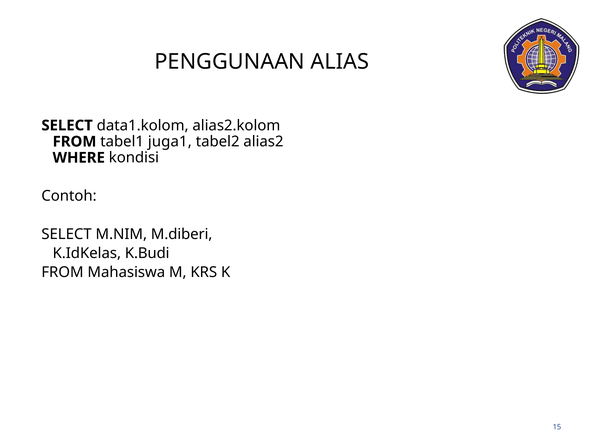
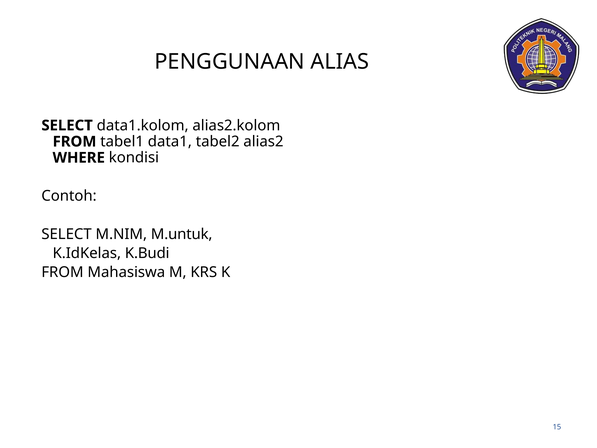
juga1: juga1 -> data1
M.diberi: M.diberi -> M.untuk
